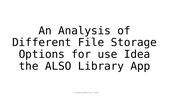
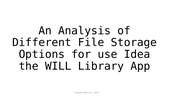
ALSO: ALSO -> WILL
